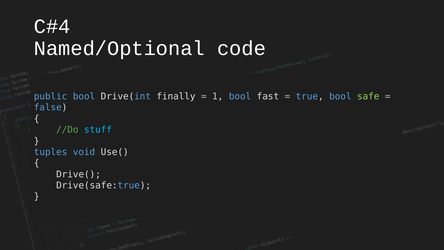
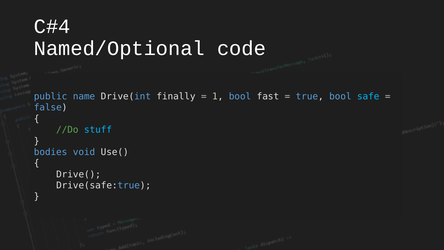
public bool: bool -> name
safe colour: light green -> light blue
tuples: tuples -> bodies
